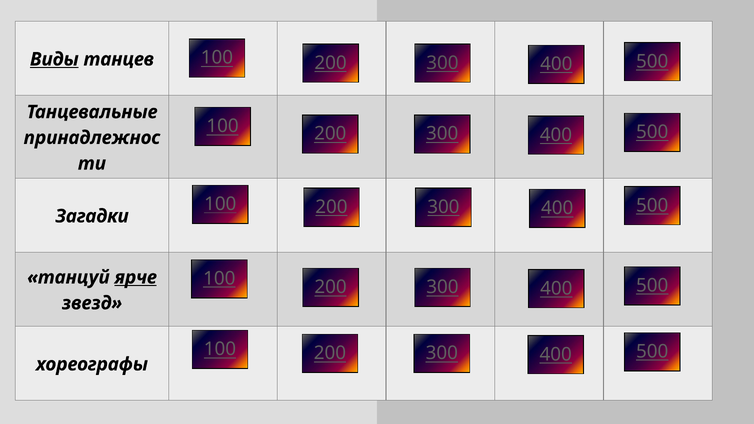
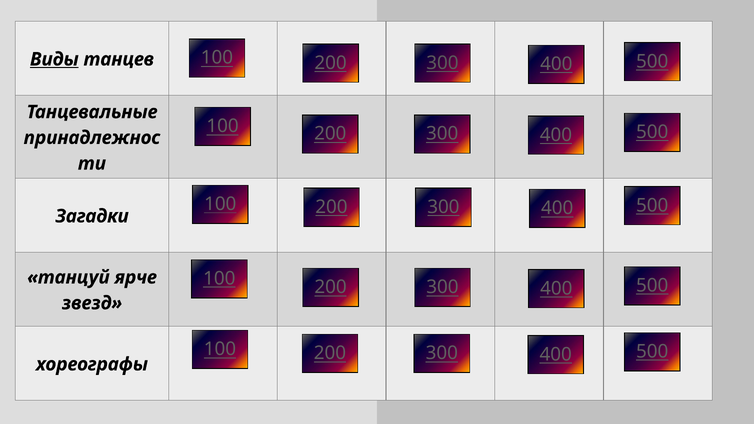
ярче underline: present -> none
